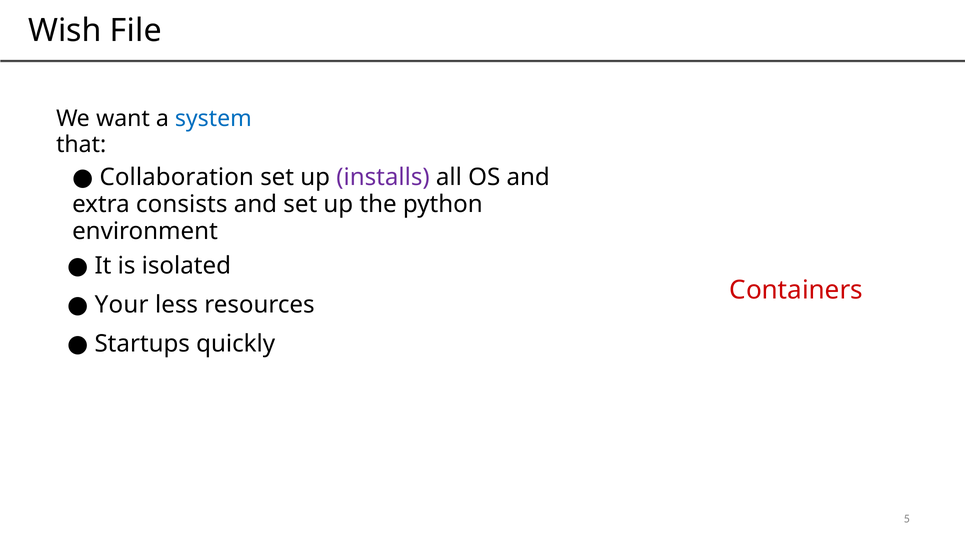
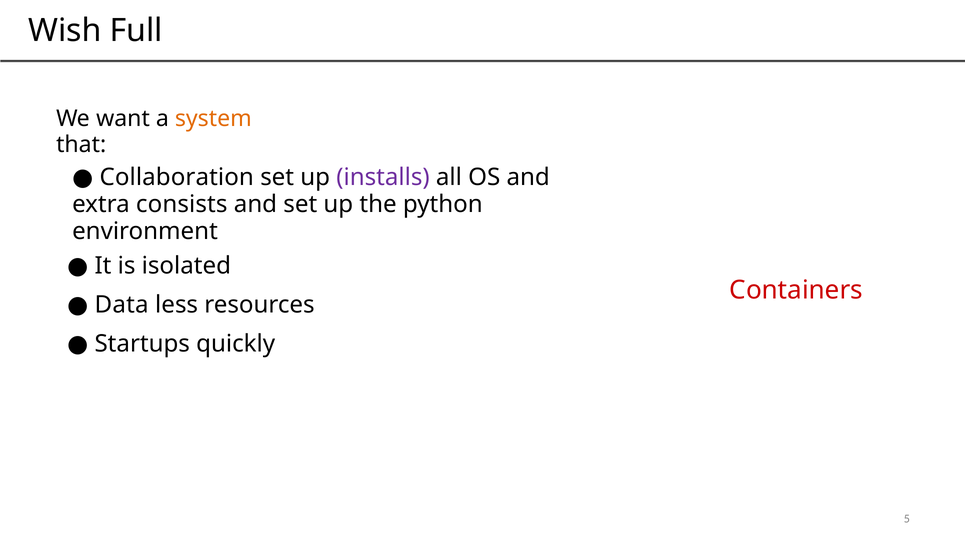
File: File -> Full
system colour: blue -> orange
Your: Your -> Data
